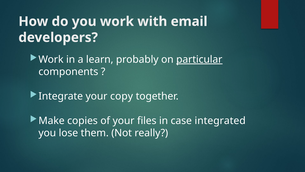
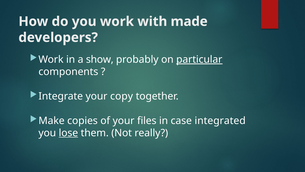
email: email -> made
learn: learn -> show
lose underline: none -> present
